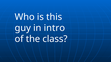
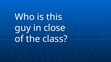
intro: intro -> close
